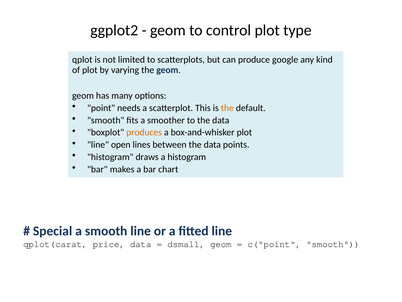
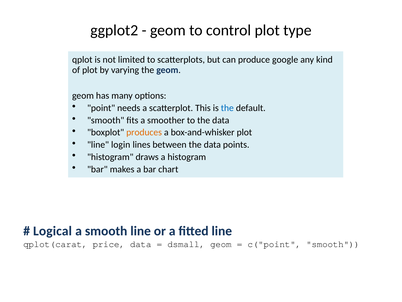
the at (227, 108) colour: orange -> blue
open: open -> login
Special: Special -> Logical
